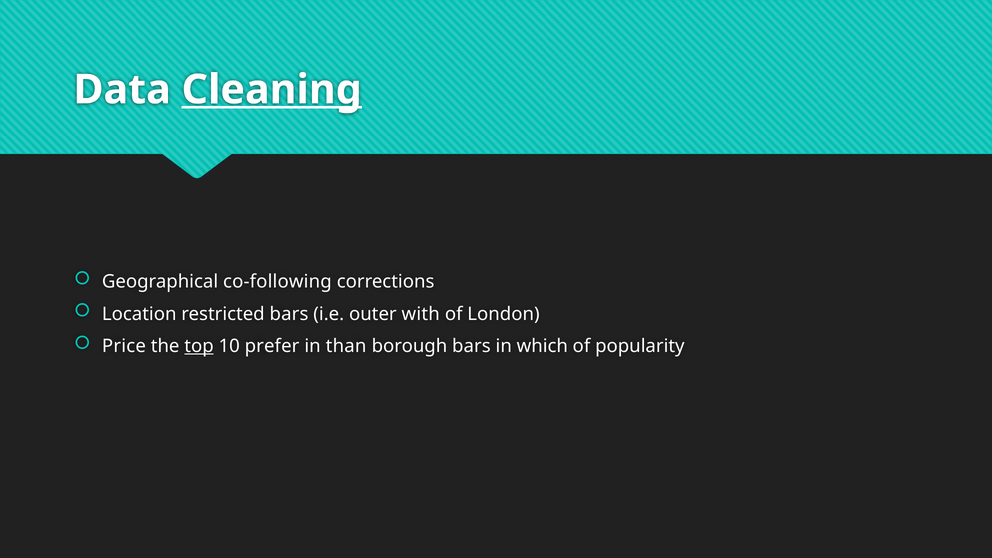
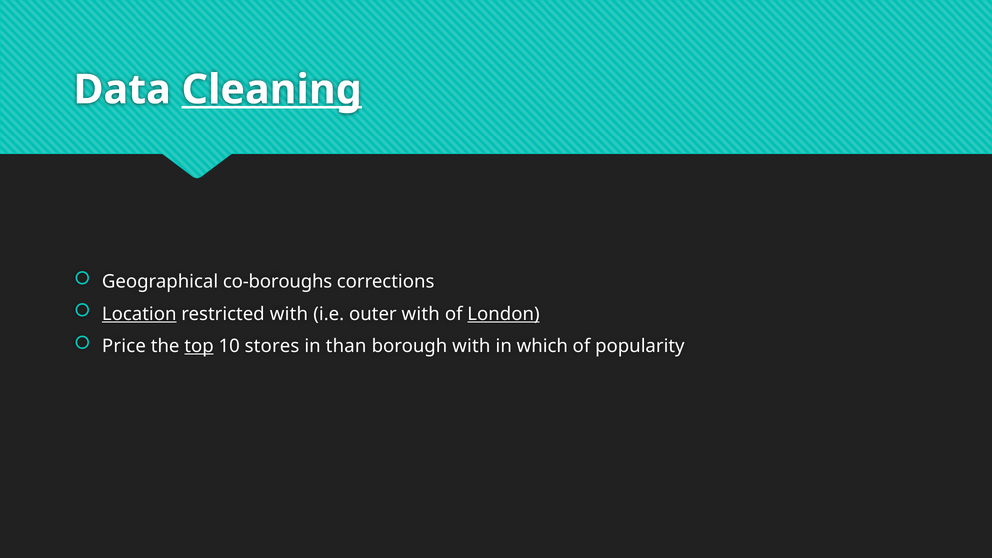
co-following: co-following -> co-boroughs
Location underline: none -> present
restricted bars: bars -> with
London underline: none -> present
prefer: prefer -> stores
borough bars: bars -> with
